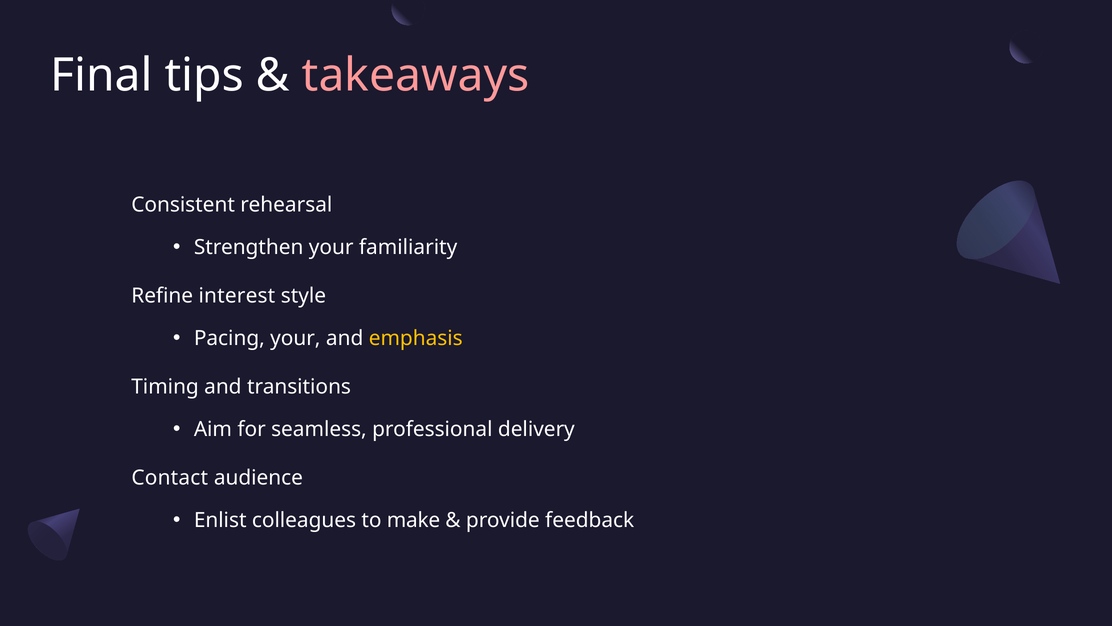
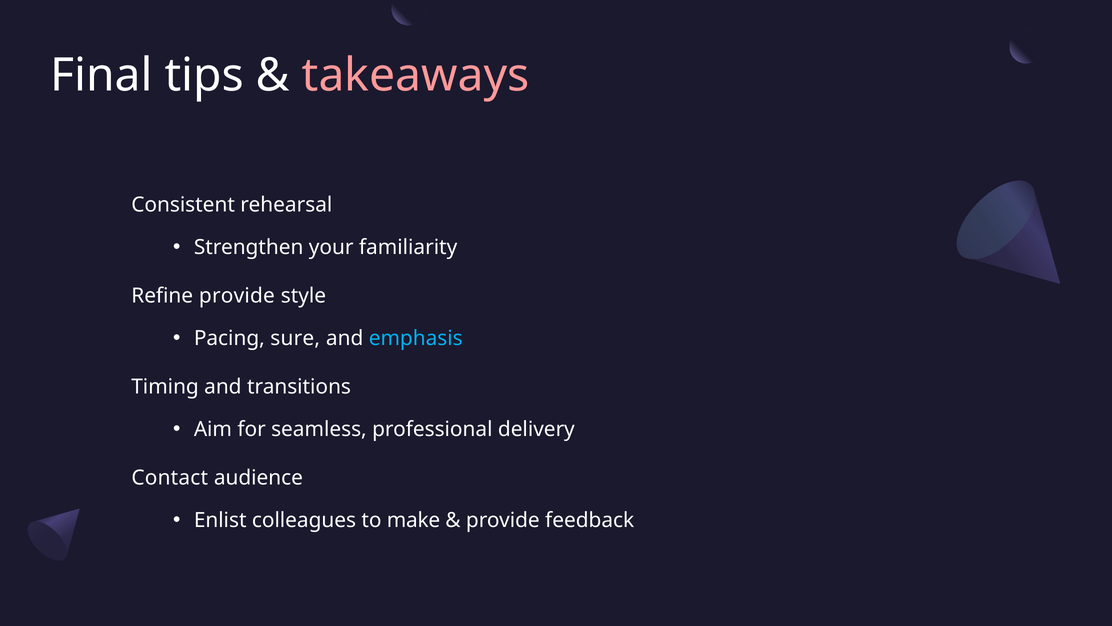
Refine interest: interest -> provide
Pacing your: your -> sure
emphasis colour: yellow -> light blue
